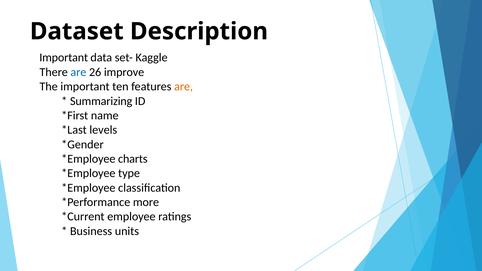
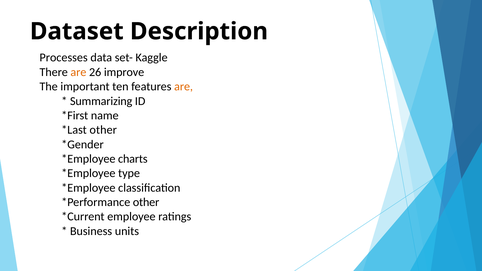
Important at (64, 58): Important -> Processes
are at (78, 72) colour: blue -> orange
levels at (103, 130): levels -> other
more at (146, 202): more -> other
